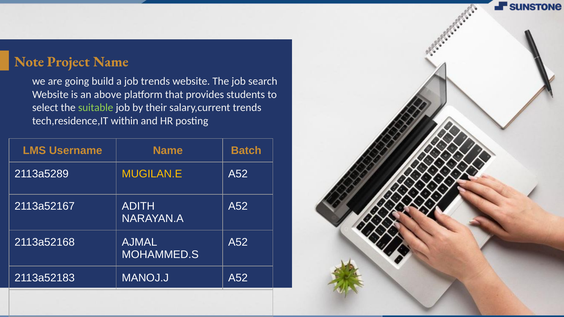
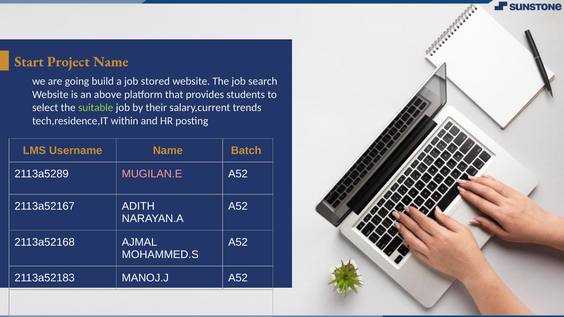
Note: Note -> Start
job trends: trends -> stored
MUGILAN.E colour: yellow -> pink
